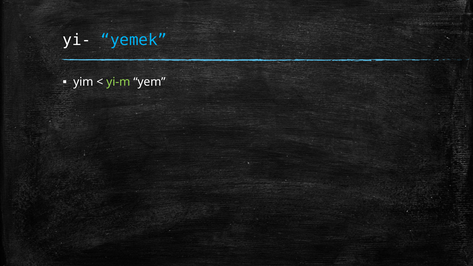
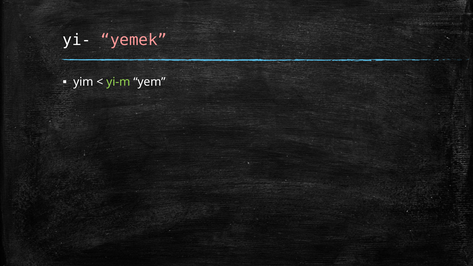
yemek colour: light blue -> pink
